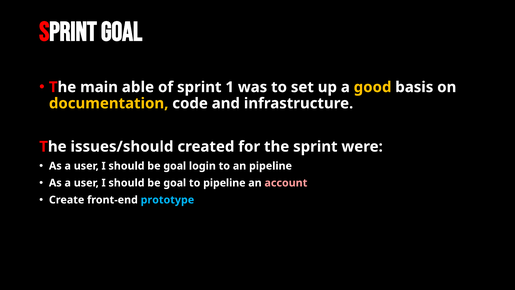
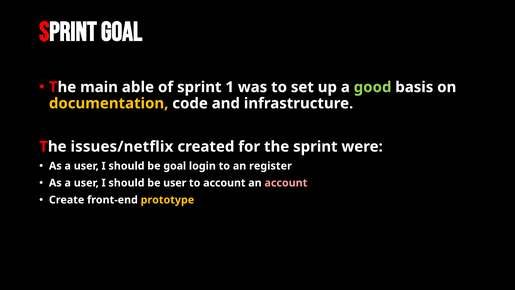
good colour: yellow -> light green
issues/should: issues/should -> issues/netflix
an pipeline: pipeline -> register
goal at (175, 183): goal -> user
to pipeline: pipeline -> account
prototype colour: light blue -> yellow
